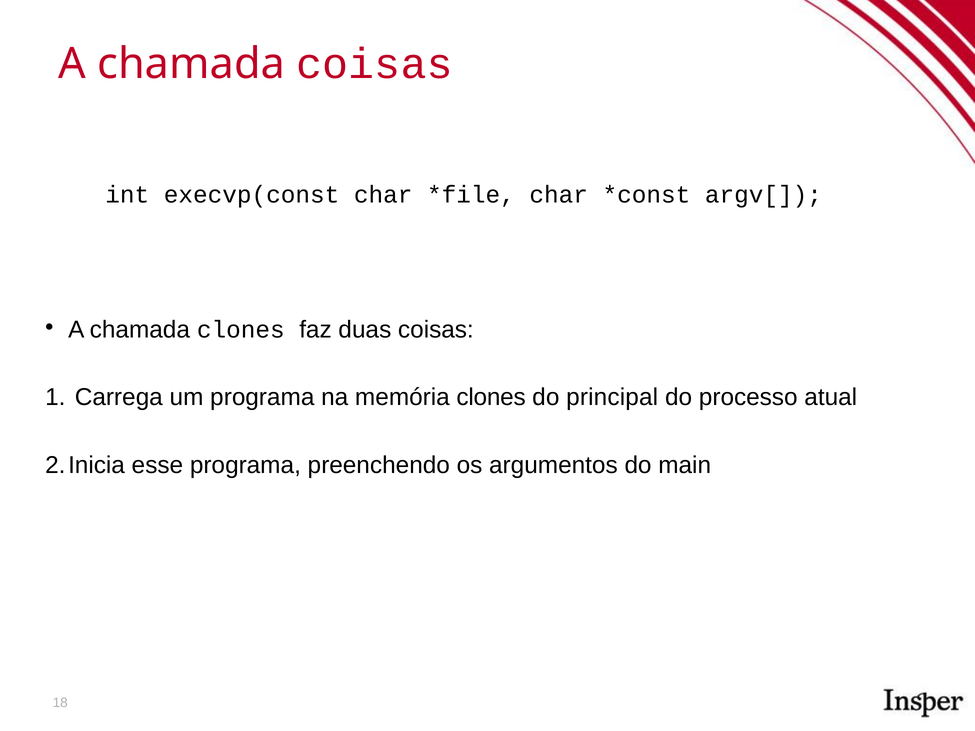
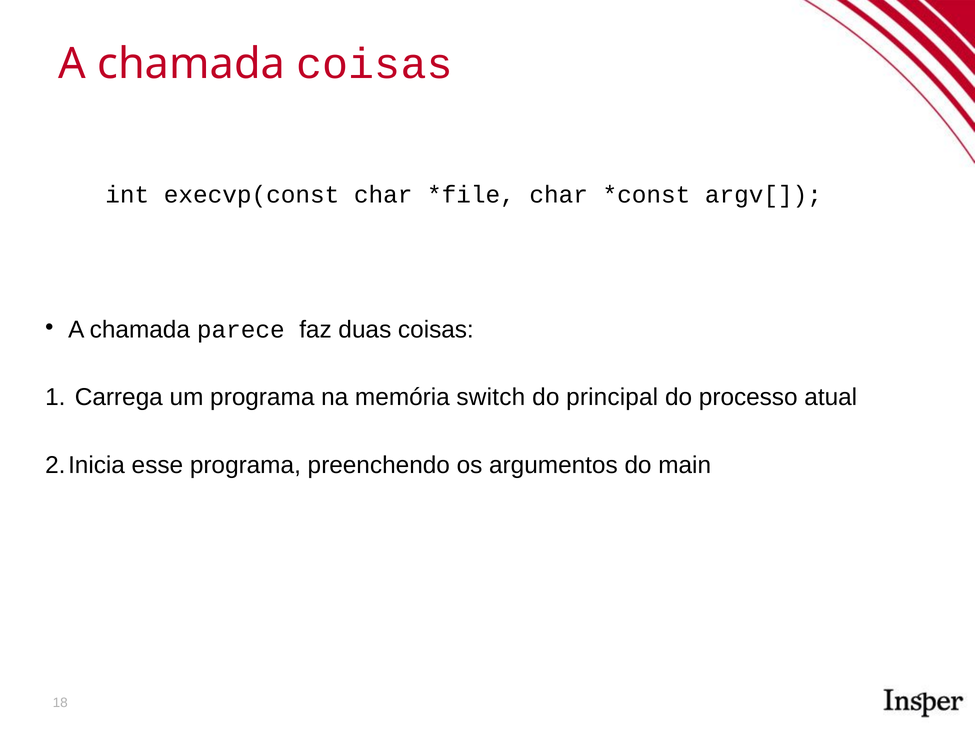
chamada clones: clones -> parece
memória clones: clones -> switch
